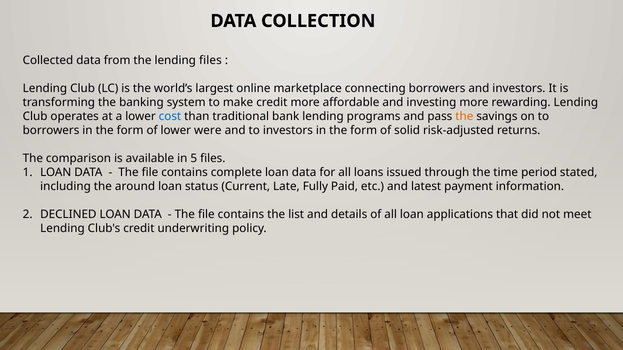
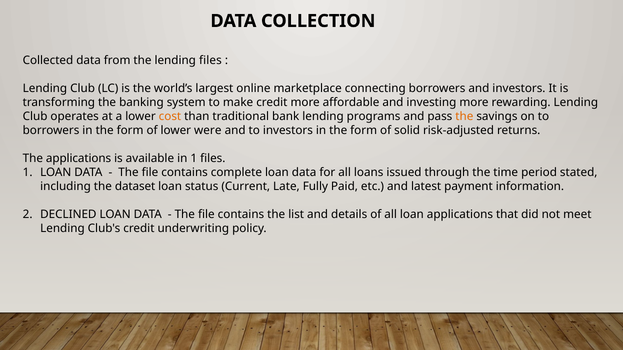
cost colour: blue -> orange
The comparison: comparison -> applications
in 5: 5 -> 1
around: around -> dataset
